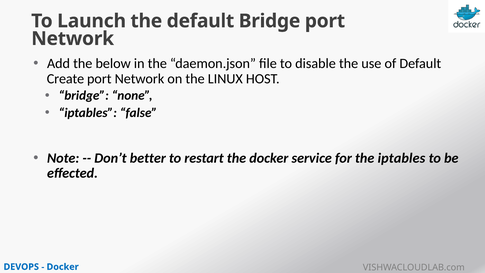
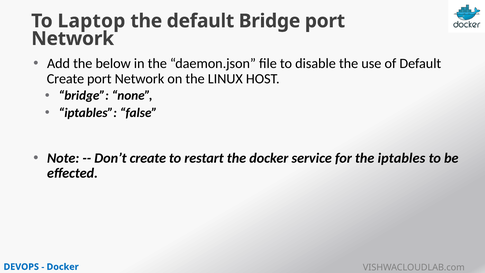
Launch: Launch -> Laptop
Don’t better: better -> create
